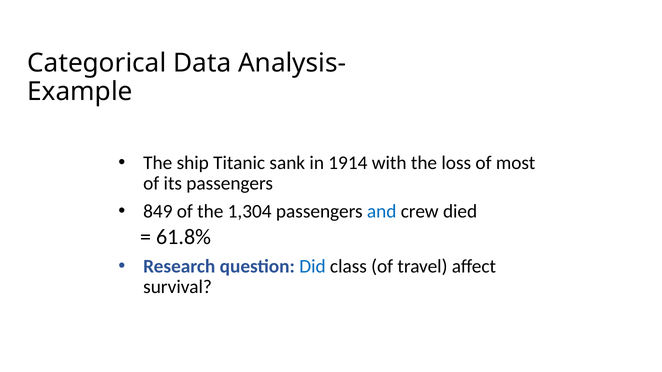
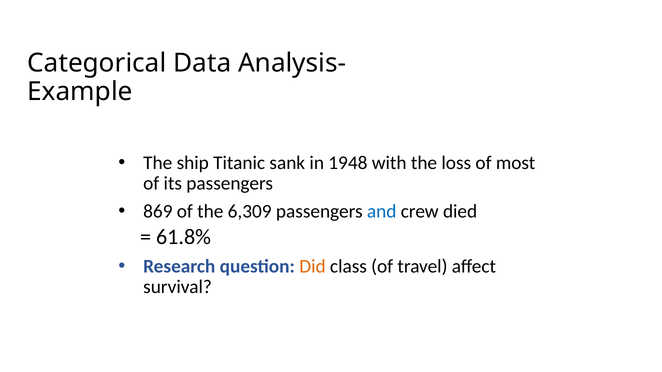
1914: 1914 -> 1948
849: 849 -> 869
1,304: 1,304 -> 6,309
Did colour: blue -> orange
